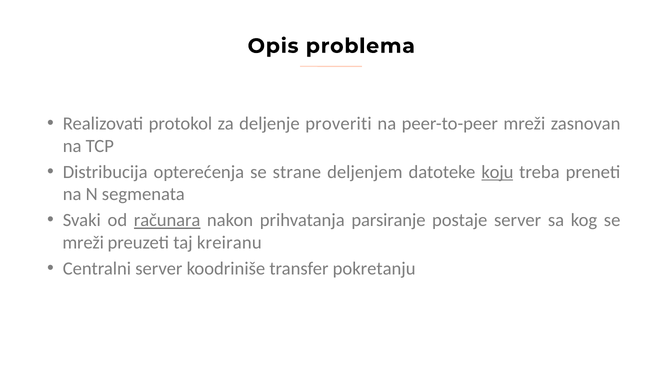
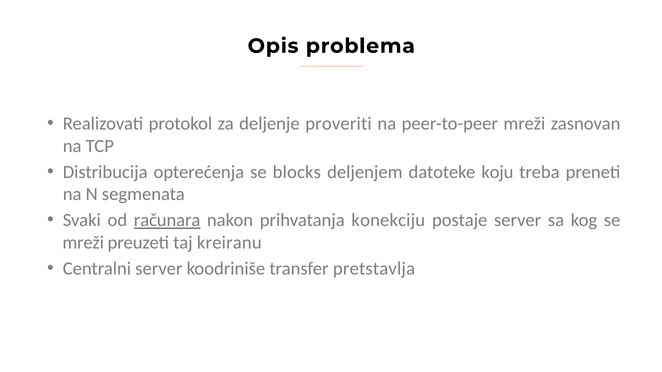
strane: strane -> blocks
koju underline: present -> none
parsiranje: parsiranje -> konekciju
pokretanju: pokretanju -> pretstavlja
